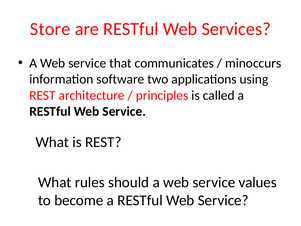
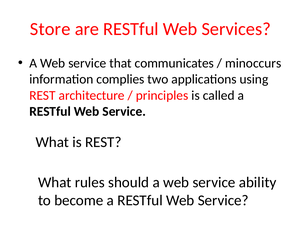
software: software -> complies
values: values -> ability
